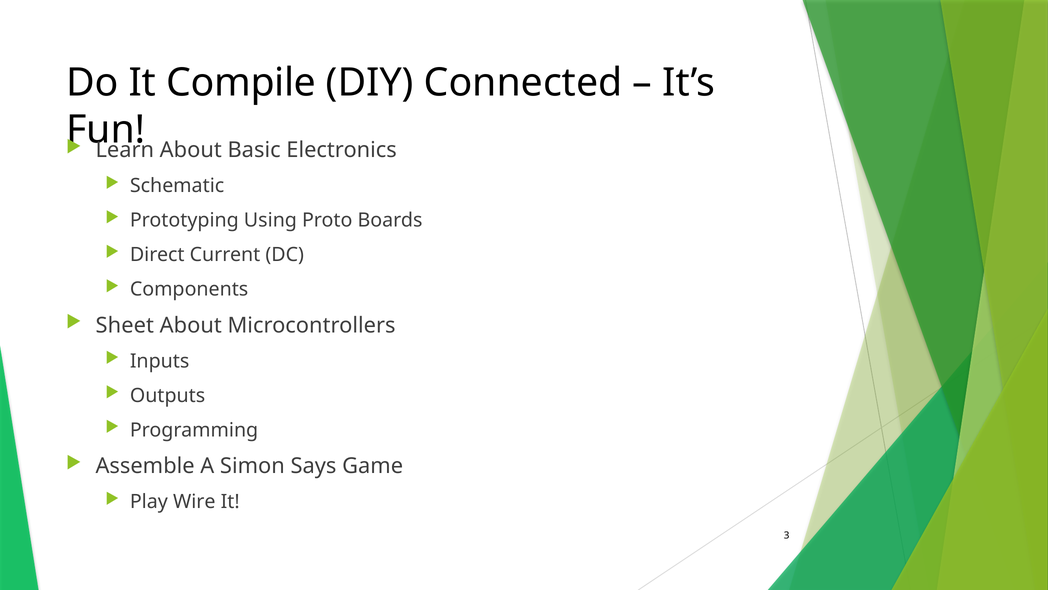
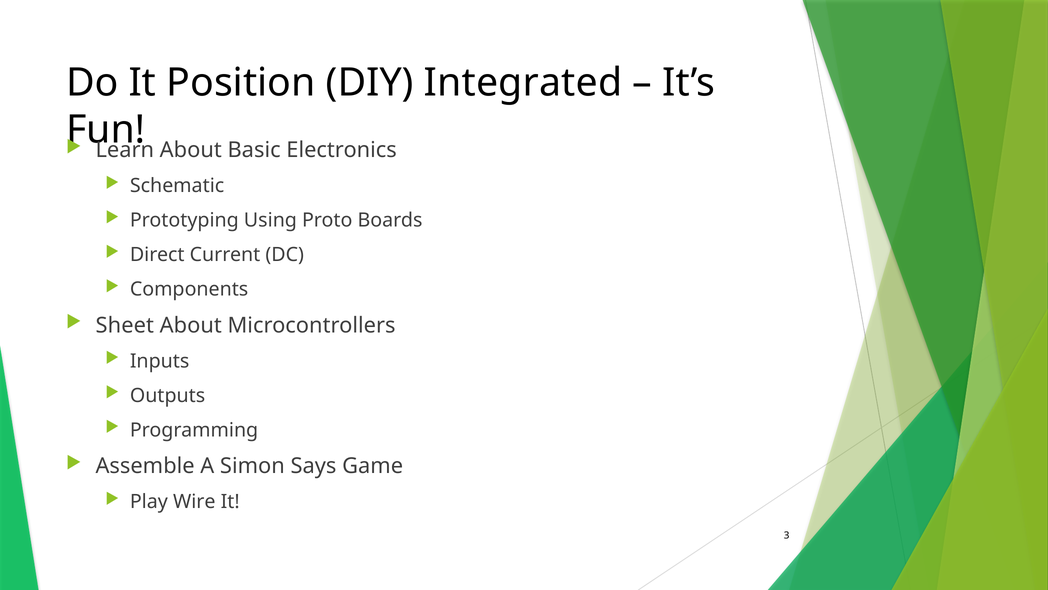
Compile: Compile -> Position
Connected: Connected -> Integrated
